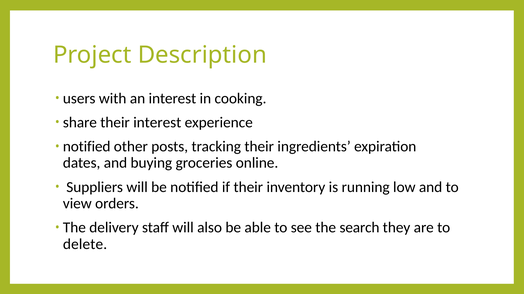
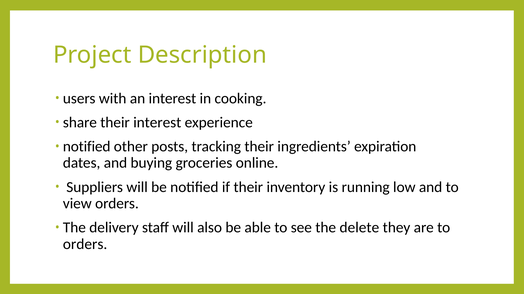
search: search -> delete
delete at (85, 245): delete -> orders
